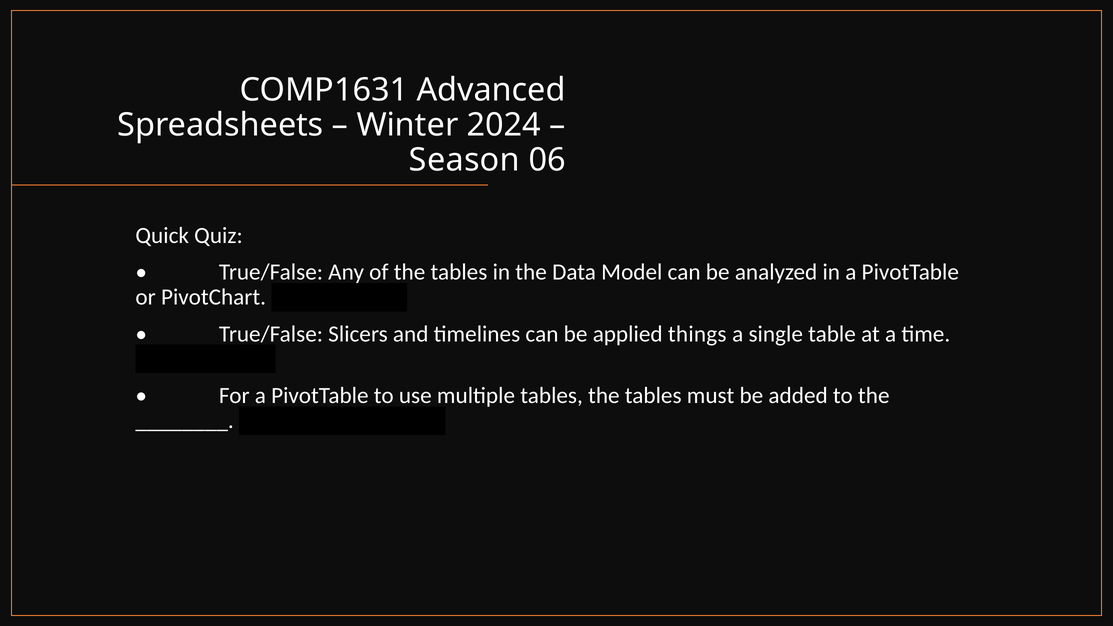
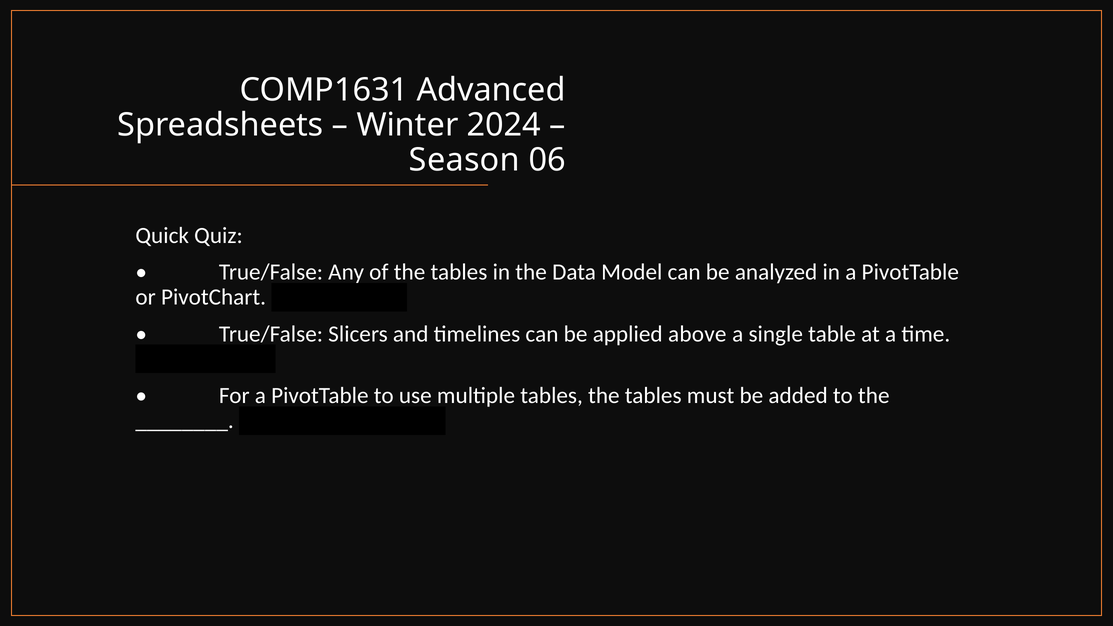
things: things -> above
